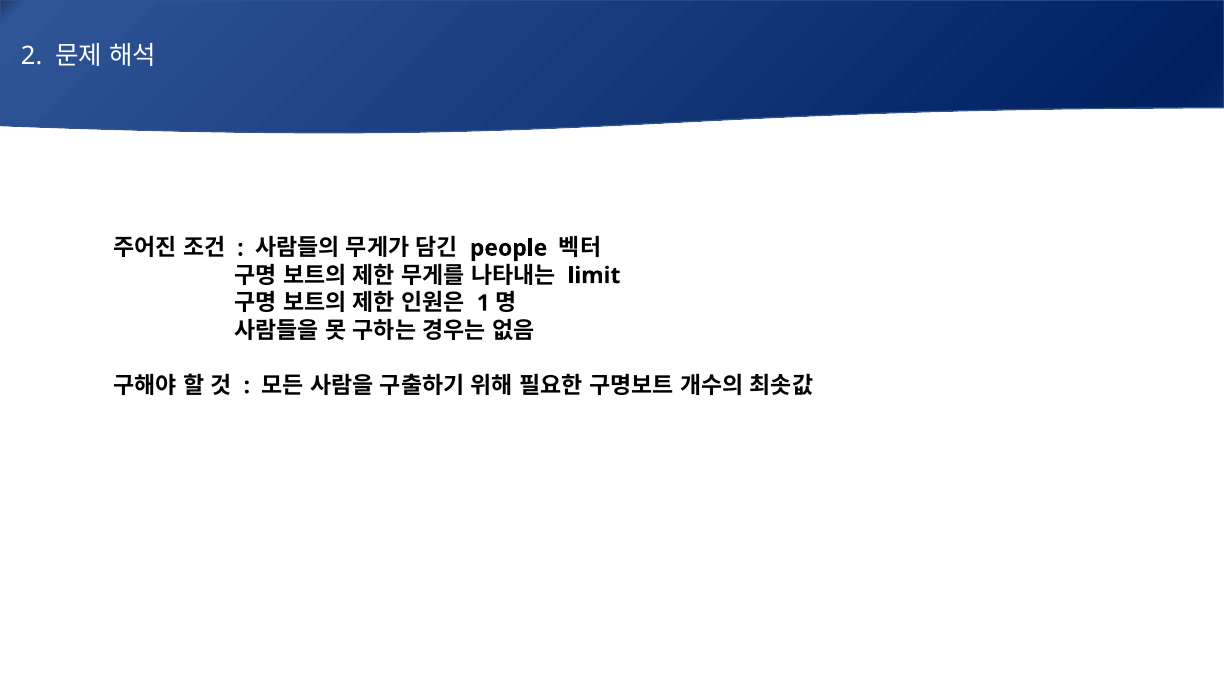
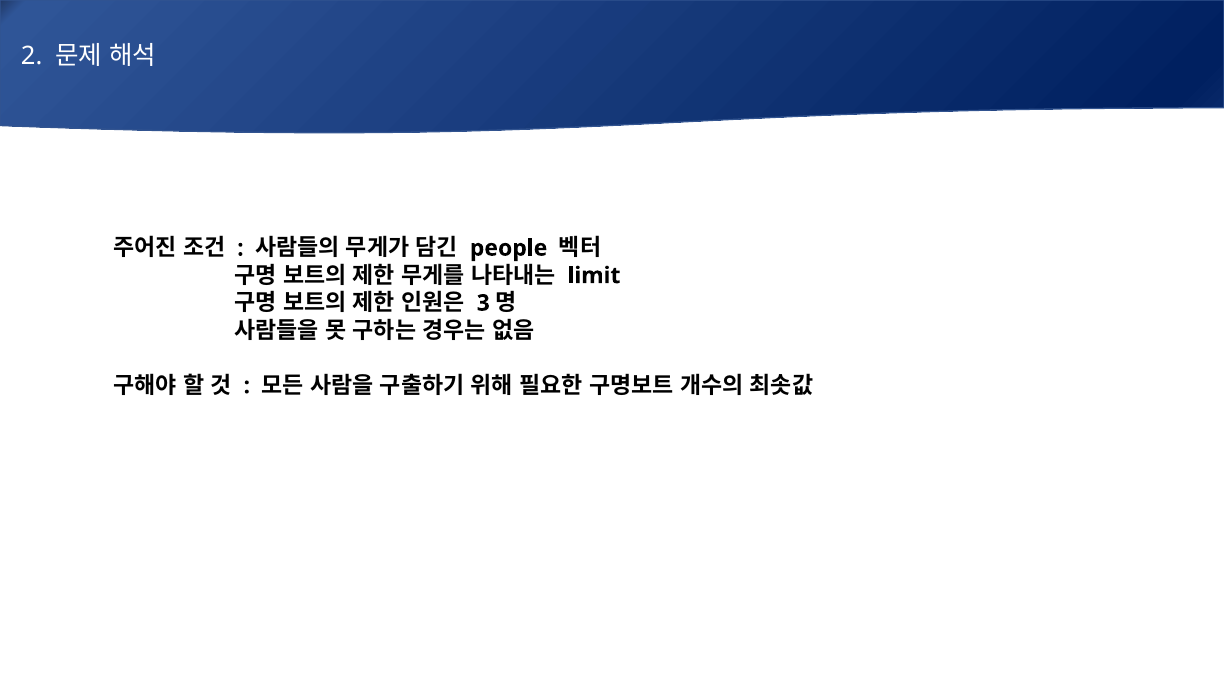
1 at (483, 303): 1 -> 3
